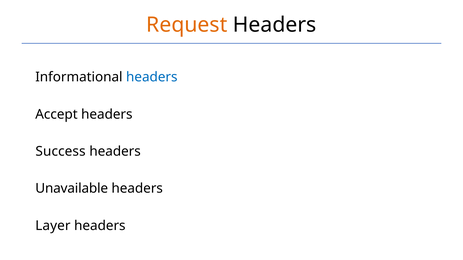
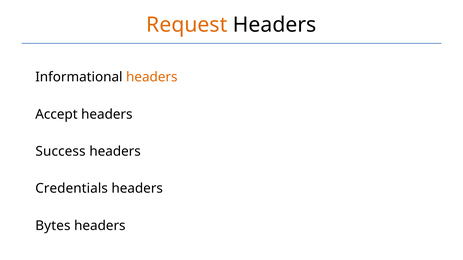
headers at (152, 77) colour: blue -> orange
Unavailable: Unavailable -> Credentials
Layer: Layer -> Bytes
